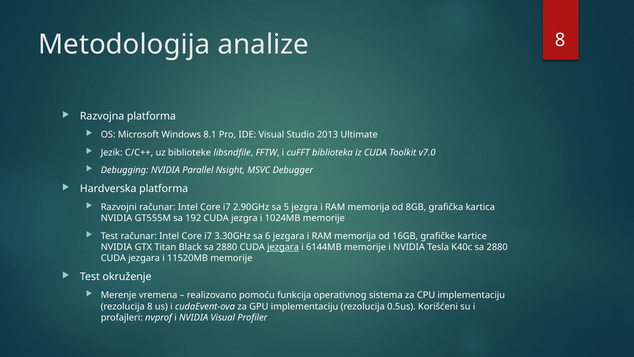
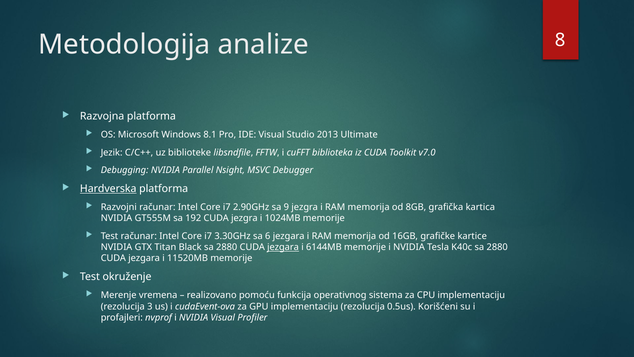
Hardverska underline: none -> present
5: 5 -> 9
rezolucija 8: 8 -> 3
